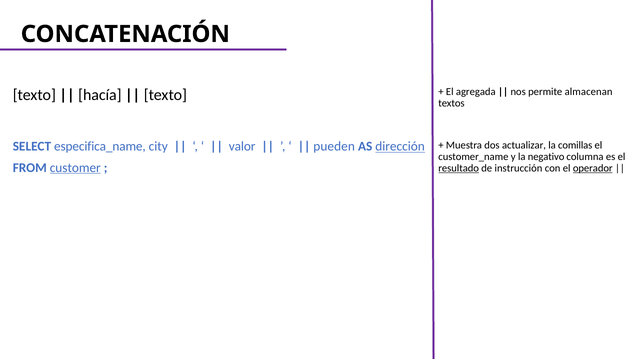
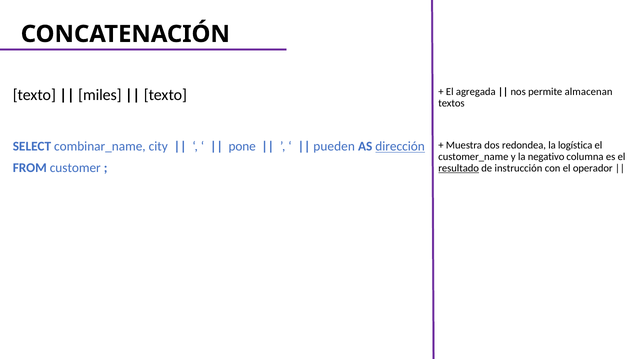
hacía: hacía -> miles
actualizar: actualizar -> redondea
comillas: comillas -> logística
especifica_name: especifica_name -> combinar_name
valor: valor -> pone
customer underline: present -> none
operador underline: present -> none
